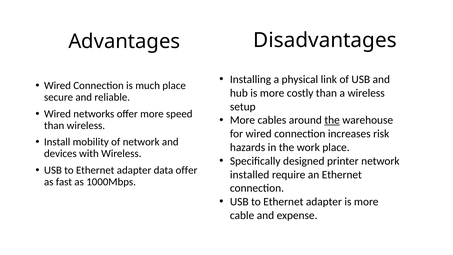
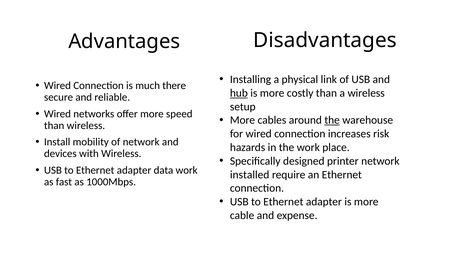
much place: place -> there
hub underline: none -> present
data offer: offer -> work
